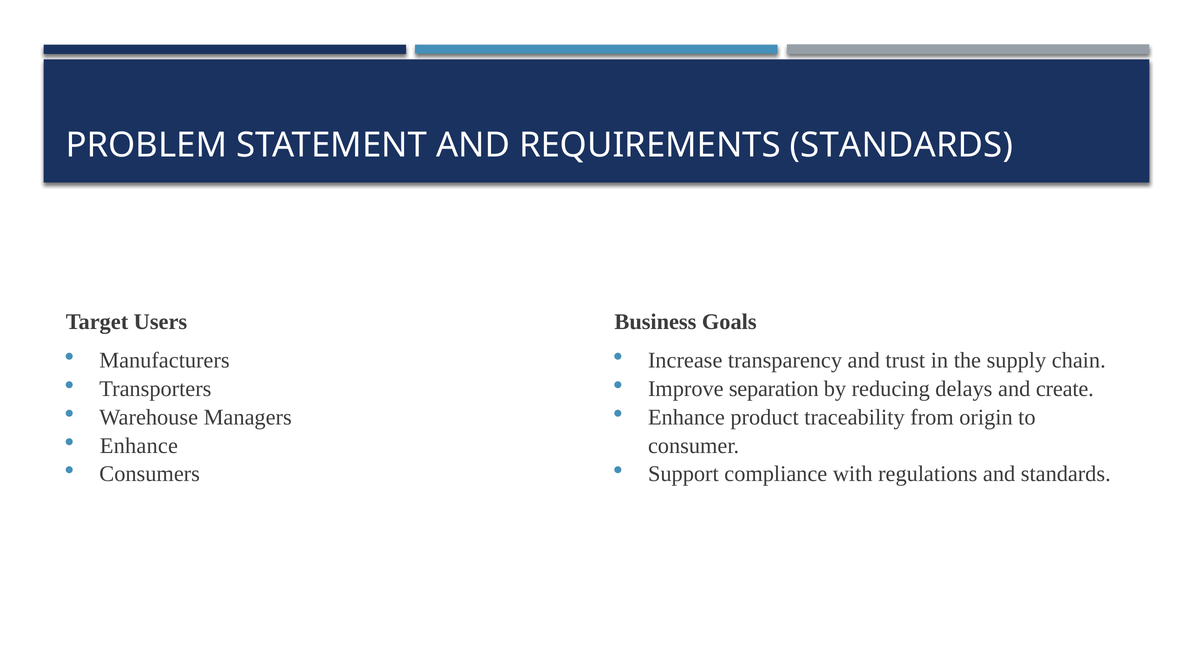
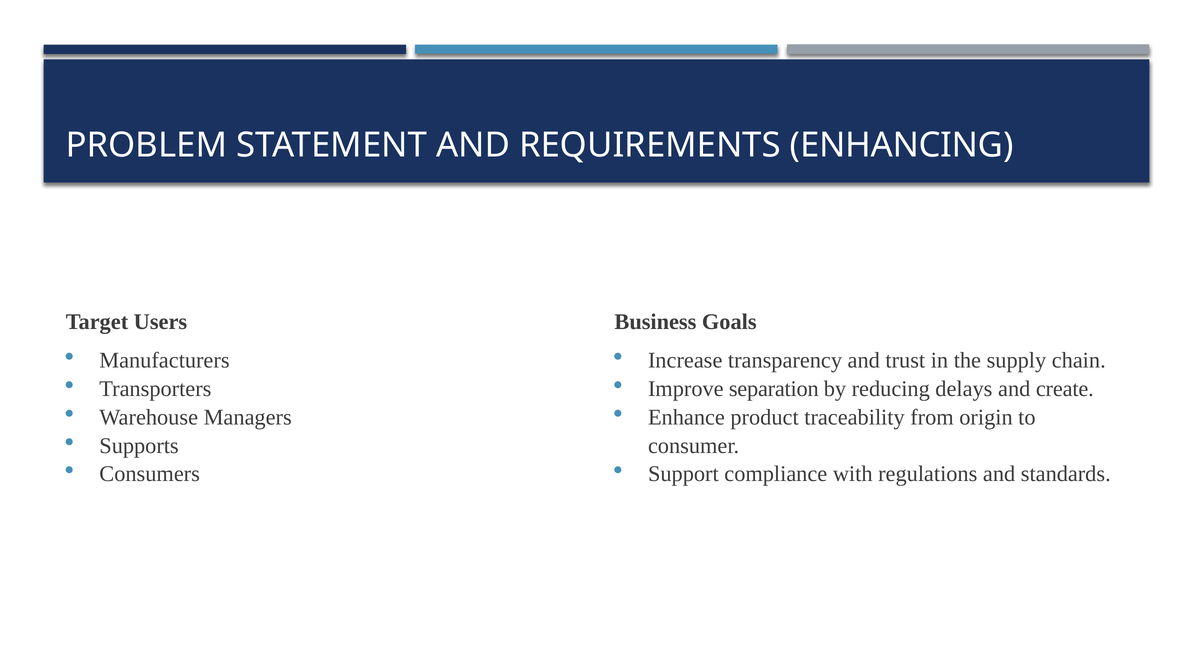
REQUIREMENTS STANDARDS: STANDARDS -> ENHANCING
Enhance at (139, 446): Enhance -> Supports
